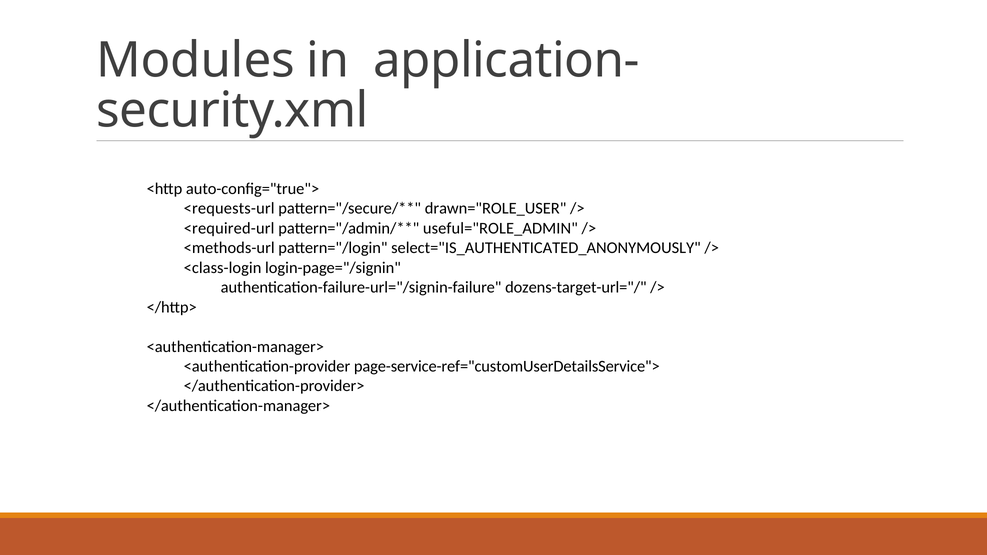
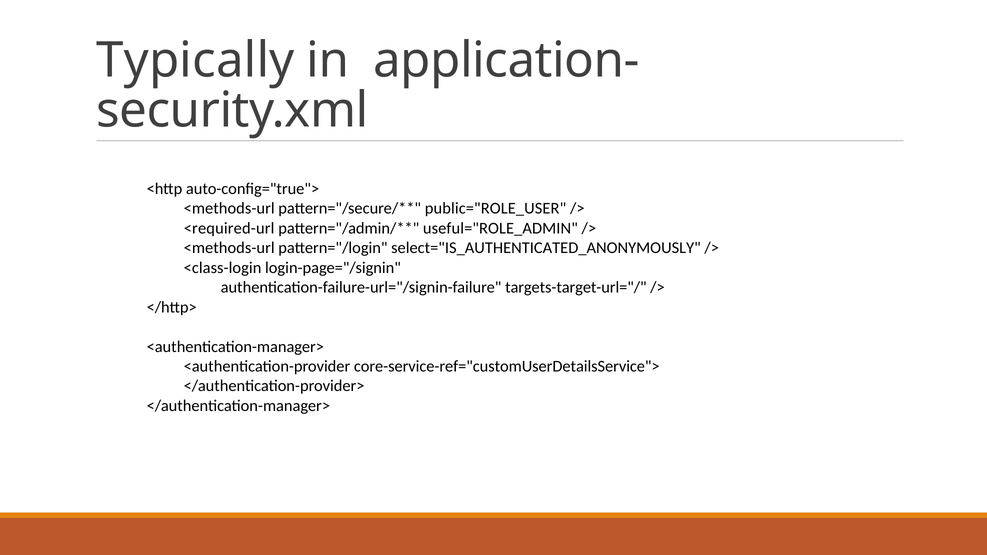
Modules: Modules -> Typically
<requests-url at (229, 209): <requests-url -> <methods-url
drawn="ROLE_USER: drawn="ROLE_USER -> public="ROLE_USER
dozens-target-url="/: dozens-target-url="/ -> targets-target-url="/
page-service-ref="customUserDetailsService">: page-service-ref="customUserDetailsService"> -> core-service-ref="customUserDetailsService">
